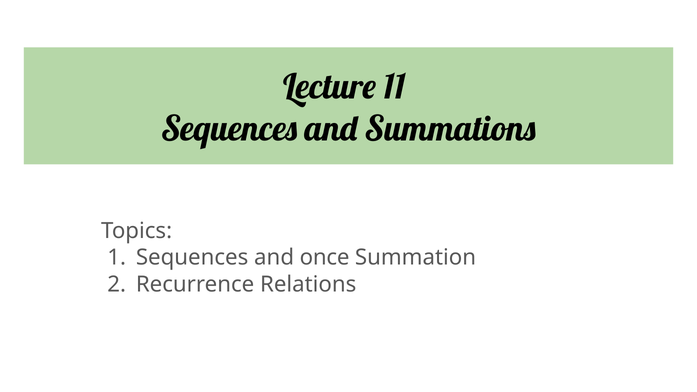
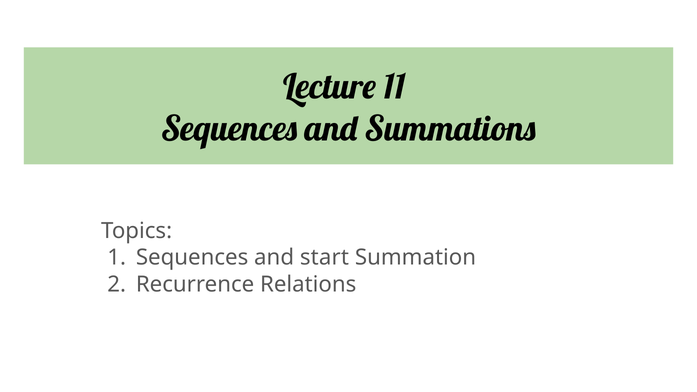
once: once -> start
